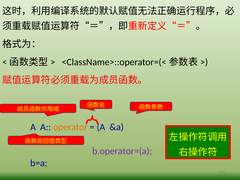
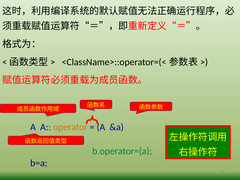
b.operator=(a colour: purple -> green
